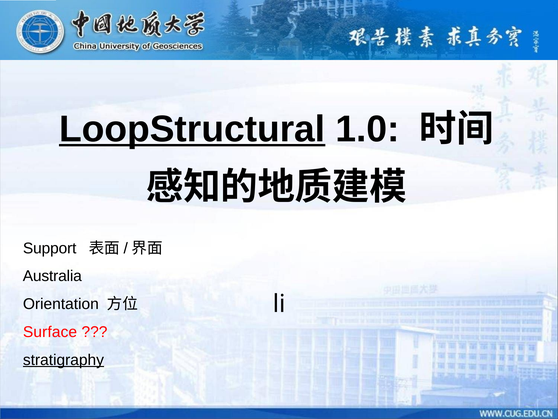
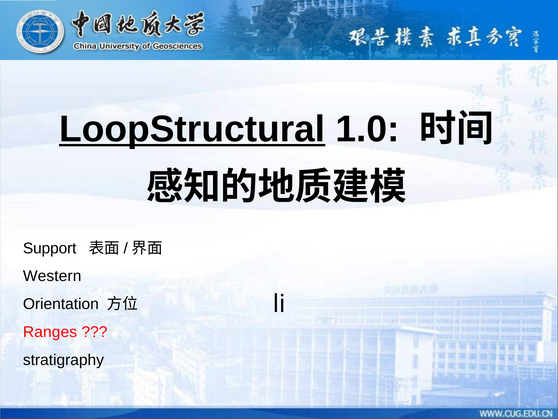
Australia: Australia -> Western
Surface: Surface -> Ranges
stratigraphy underline: present -> none
